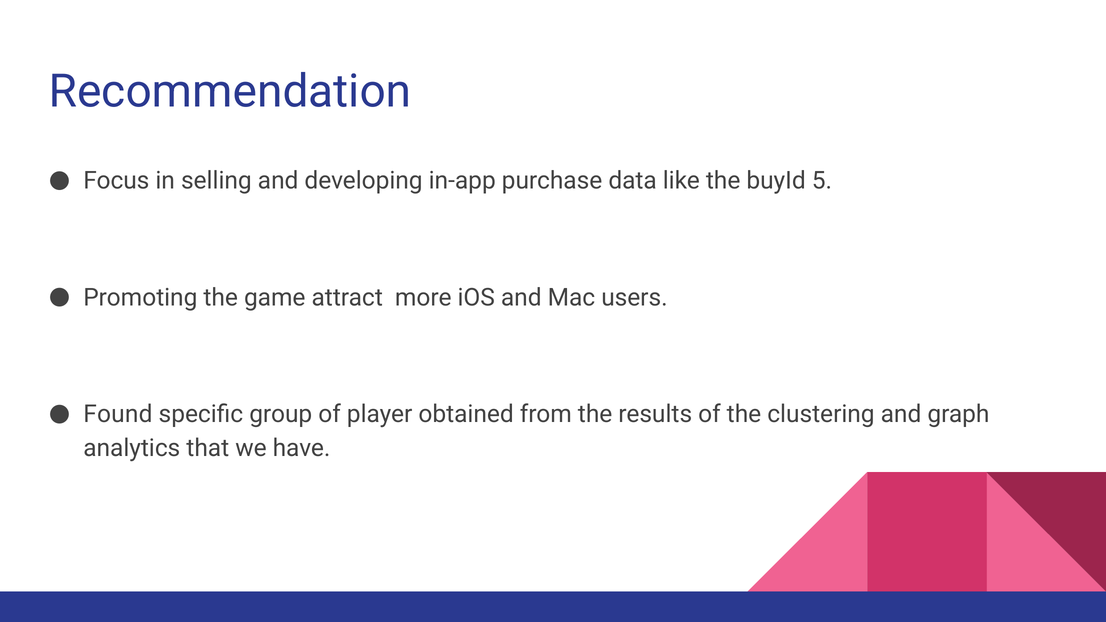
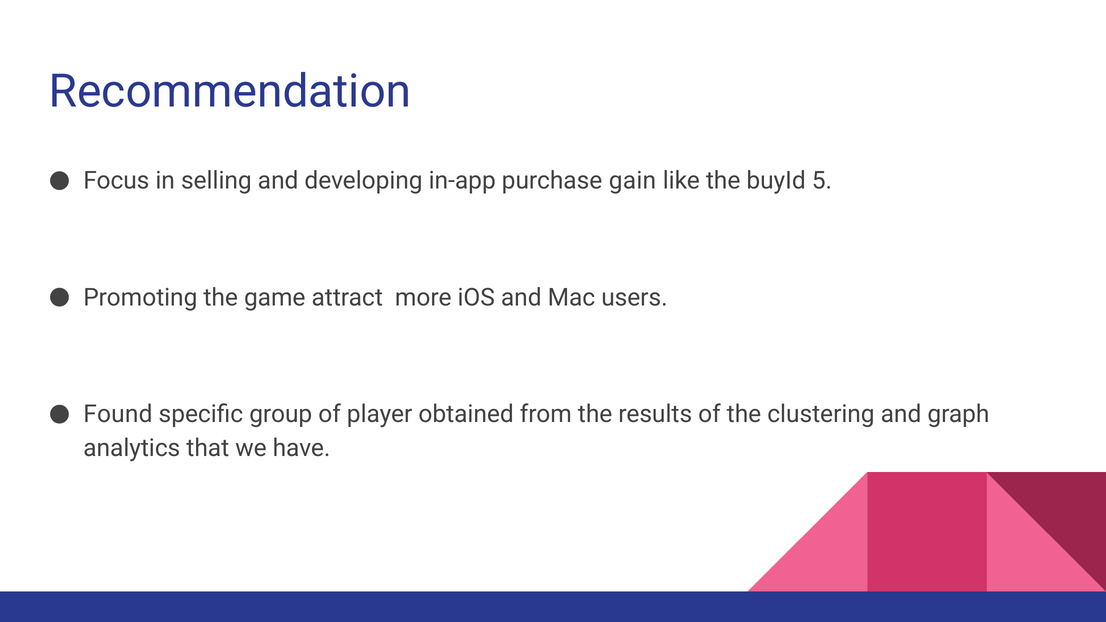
data: data -> gain
